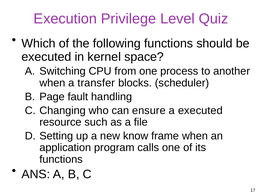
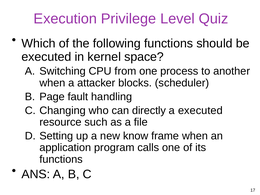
transfer: transfer -> attacker
ensure: ensure -> directly
